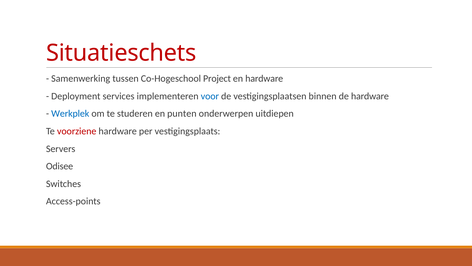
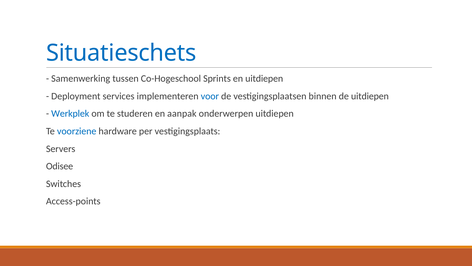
Situatieschets colour: red -> blue
Project: Project -> Sprints
en hardware: hardware -> uitdiepen
de hardware: hardware -> uitdiepen
punten: punten -> aanpak
voorziene colour: red -> blue
